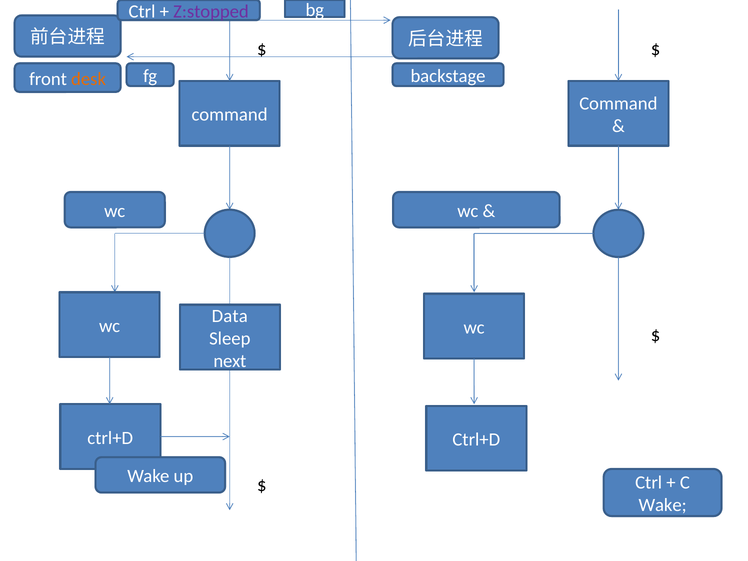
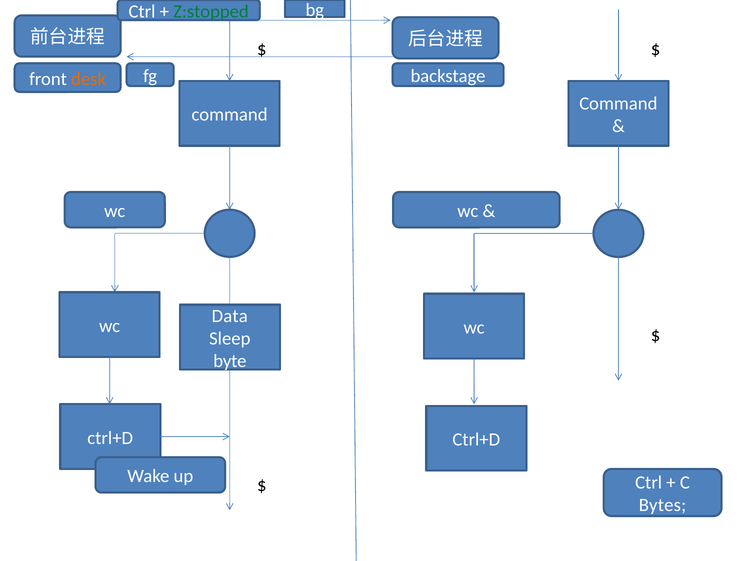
Z:stopped colour: purple -> green
next: next -> byte
Wake at (663, 505): Wake -> Bytes
